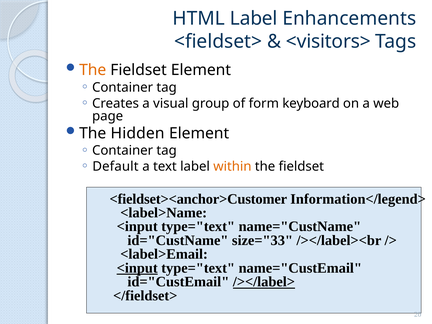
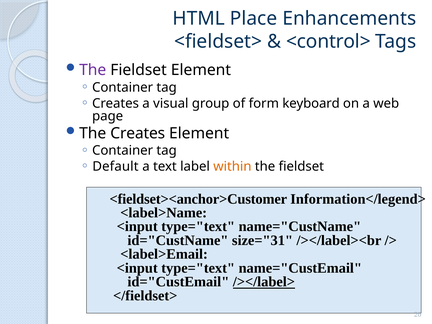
HTML Label: Label -> Place
<visitors>: <visitors> -> <control>
The at (93, 70) colour: orange -> purple
The Hidden: Hidden -> Creates
size="33: size="33 -> size="31
<input at (137, 268) underline: present -> none
